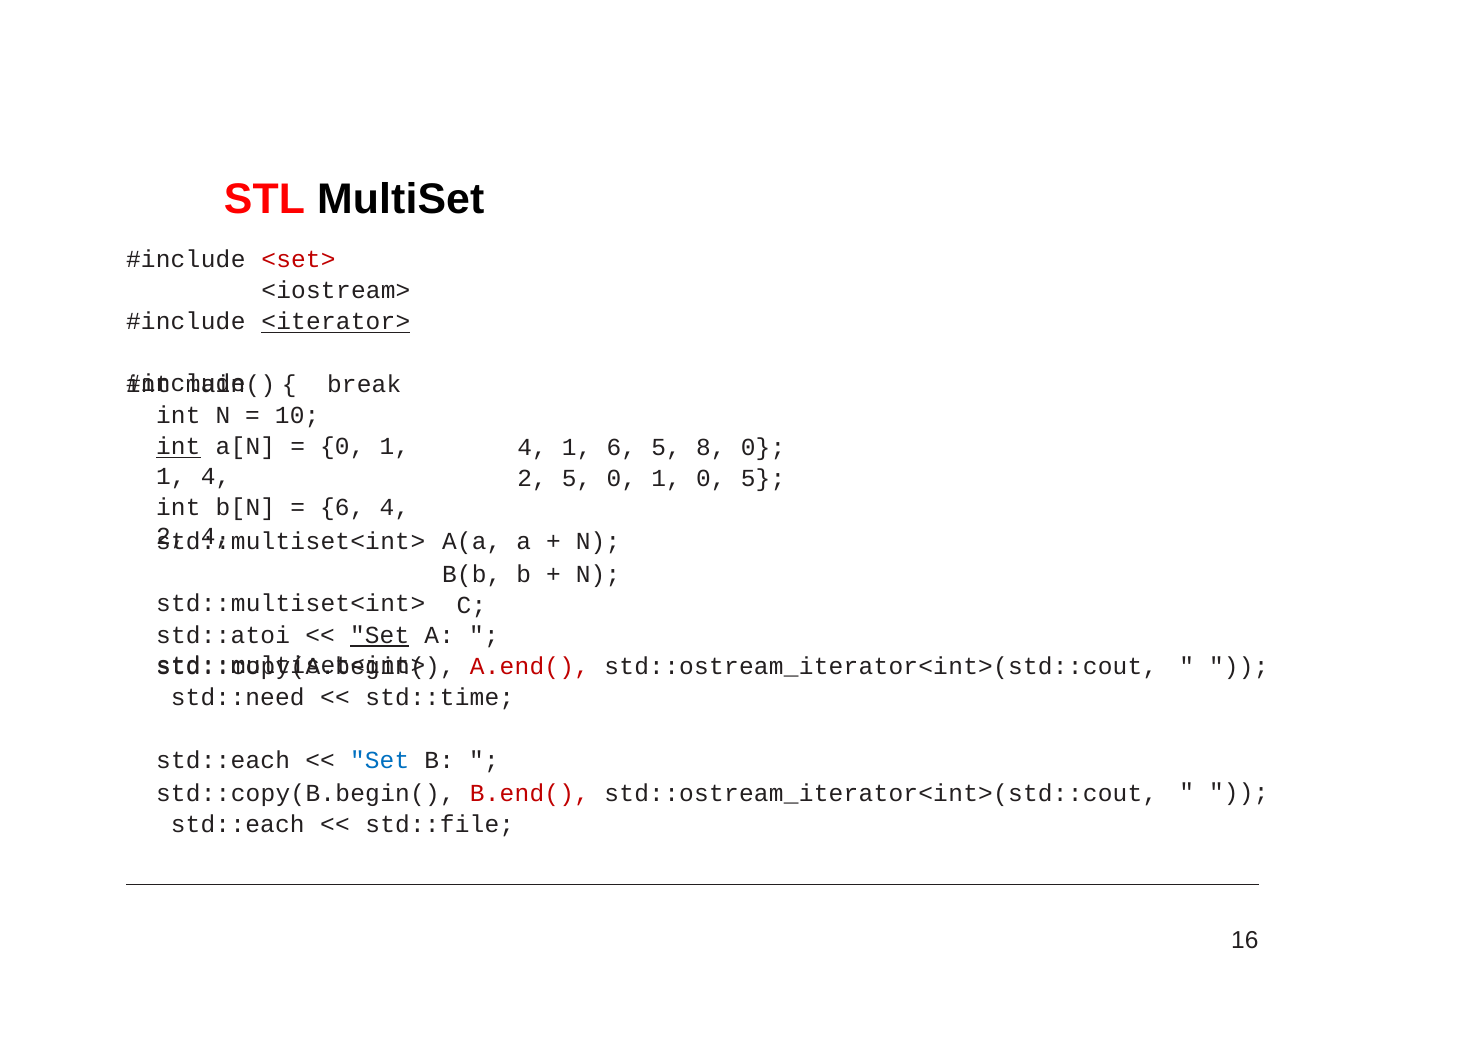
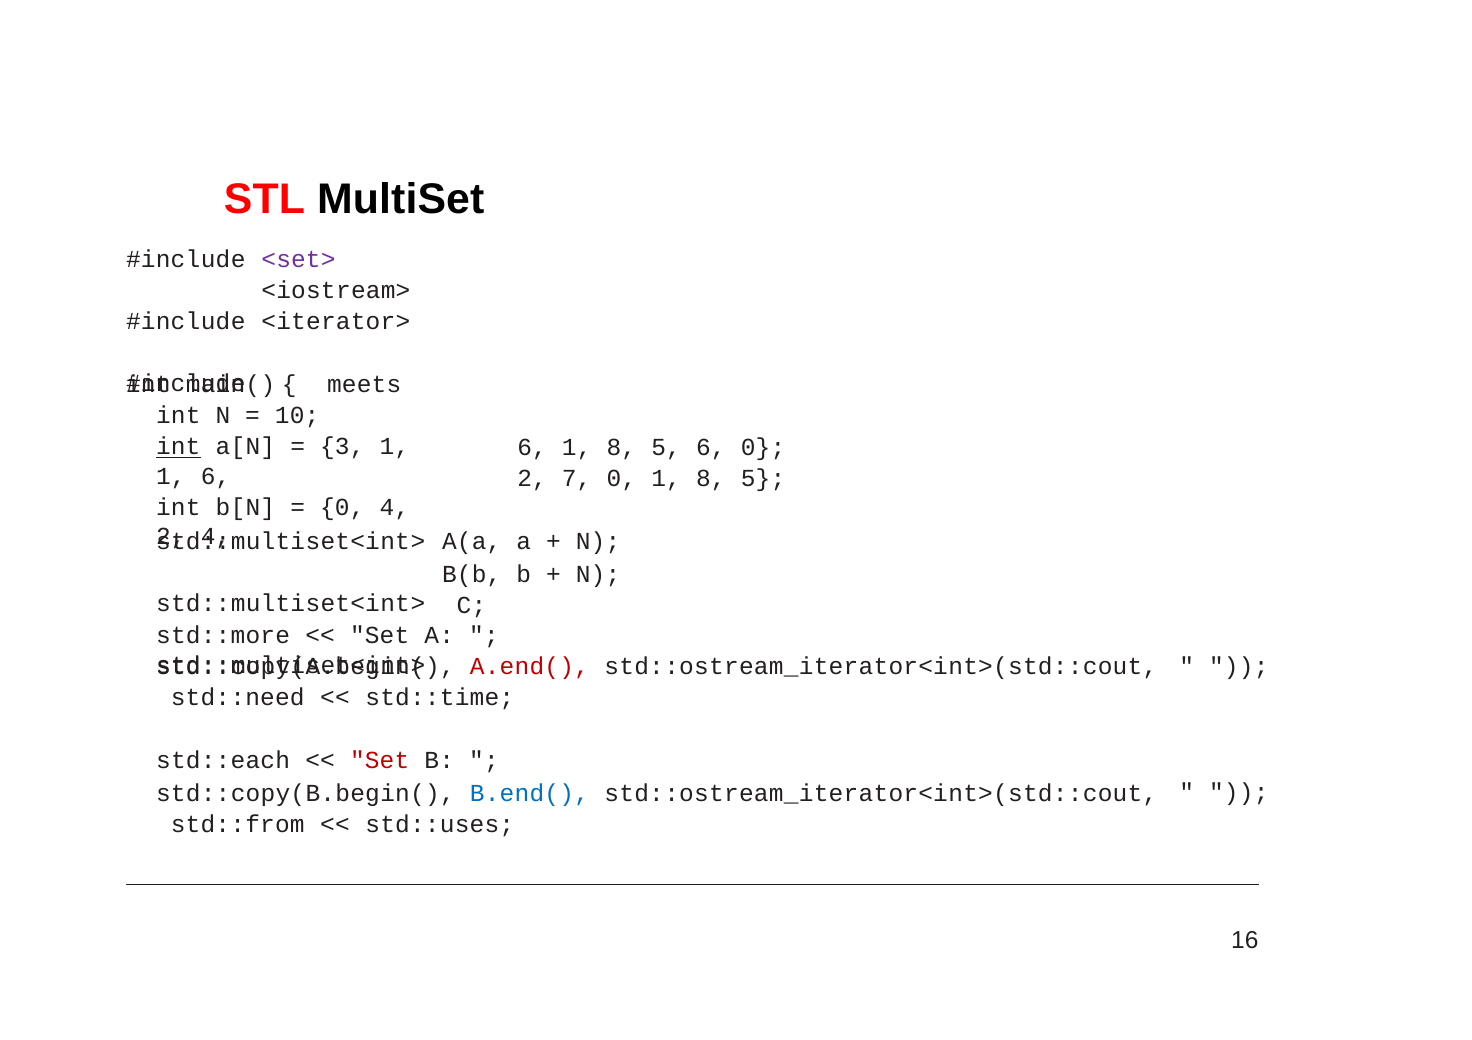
<set> colour: red -> purple
<iterator> underline: present -> none
break: break -> meets
0 at (342, 447): 0 -> 3
4 at (532, 447): 4 -> 6
6 at (621, 447): 6 -> 8
5 8: 8 -> 6
1 4: 4 -> 6
2 5: 5 -> 7
0 1 0: 0 -> 8
6 at (342, 508): 6 -> 0
std::atoi: std::atoi -> std::more
Set at (380, 635) underline: present -> none
Set at (380, 761) colour: blue -> red
B.end( colour: red -> blue
std::each at (238, 825): std::each -> std::from
std::file: std::file -> std::uses
